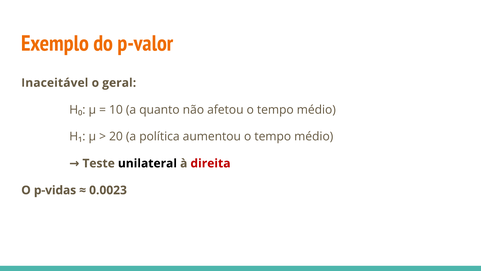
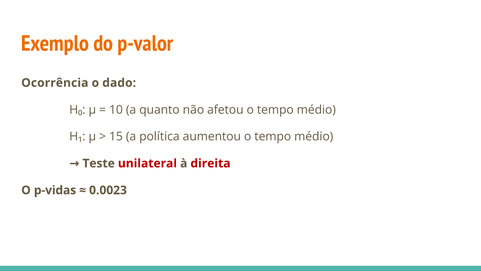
Inaceitável: Inaceitável -> Ocorrência
geral: geral -> dado
20: 20 -> 15
unilateral colour: black -> red
